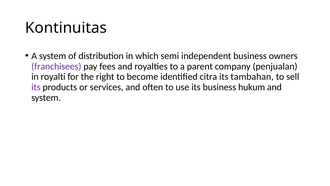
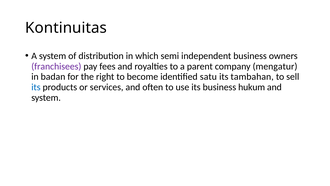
penjualan: penjualan -> mengatur
royalti: royalti -> badan
citra: citra -> satu
its at (36, 87) colour: purple -> blue
